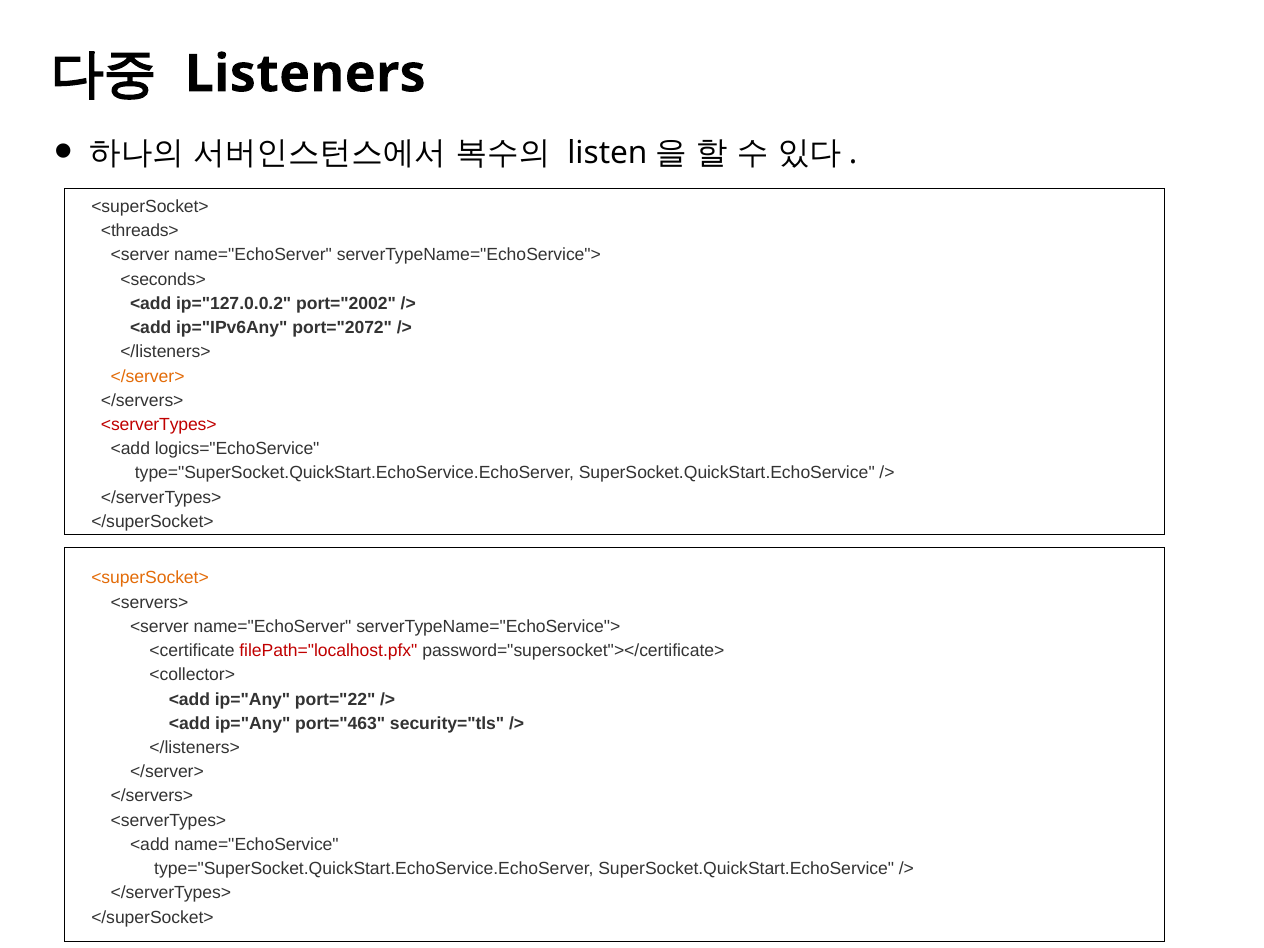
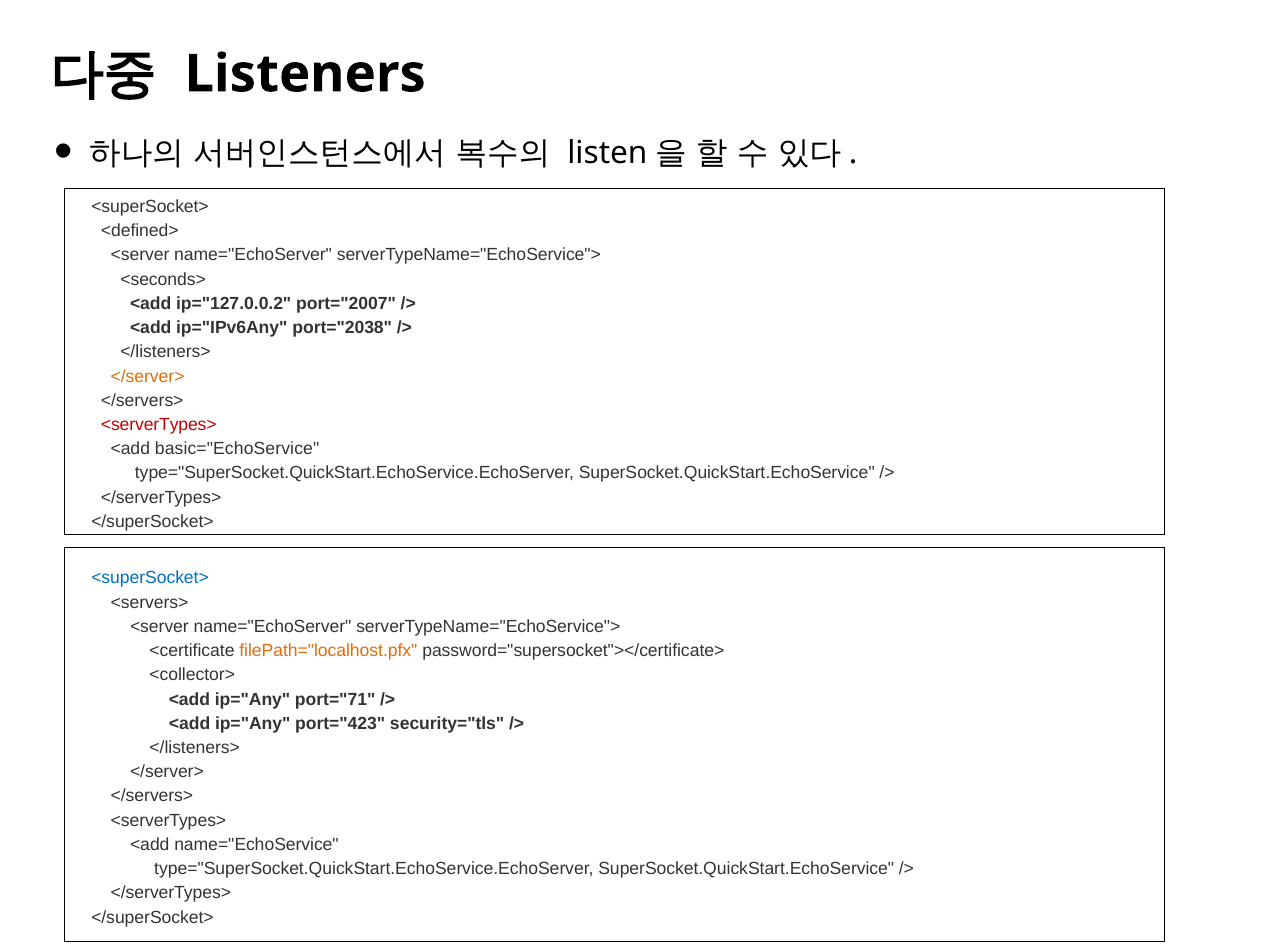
<threads>: <threads> -> <defined>
port="2002: port="2002 -> port="2007
port="2072: port="2072 -> port="2038
logics="EchoService: logics="EchoService -> basic="EchoService
<superSocket> at (150, 578) colour: orange -> blue
filePath="localhost.pfx colour: red -> orange
port="22: port="22 -> port="71
port="463: port="463 -> port="423
